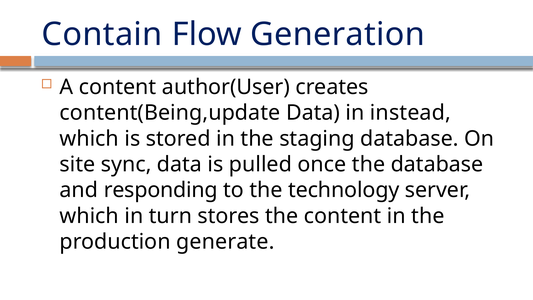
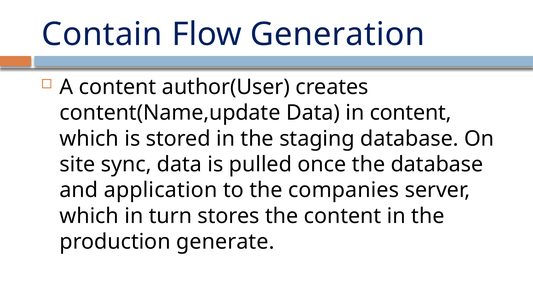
content(Being,update: content(Being,update -> content(Name,update
in instead: instead -> content
responding: responding -> application
technology: technology -> companies
